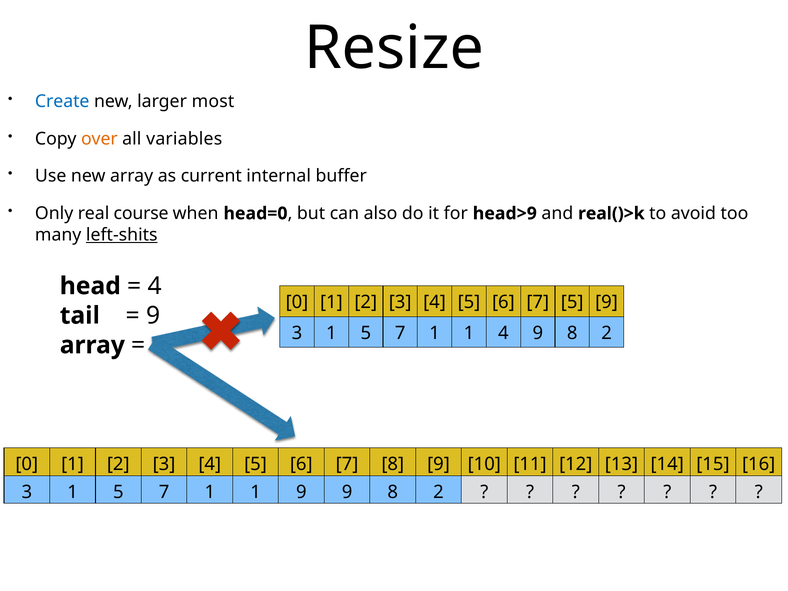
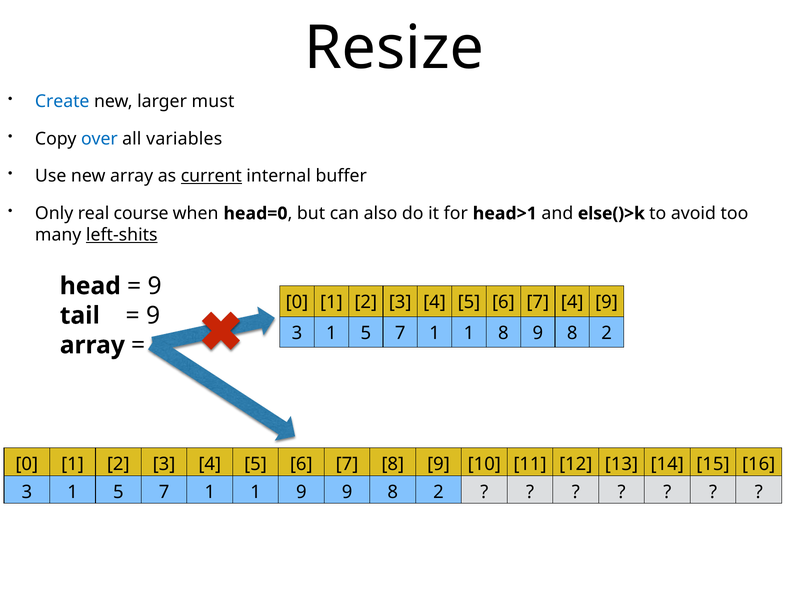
most: most -> must
over colour: orange -> blue
current underline: none -> present
head>9: head>9 -> head>1
real()>k: real()>k -> else()>k
4 at (155, 286): 4 -> 9
7 5: 5 -> 4
4 at (503, 333): 4 -> 8
